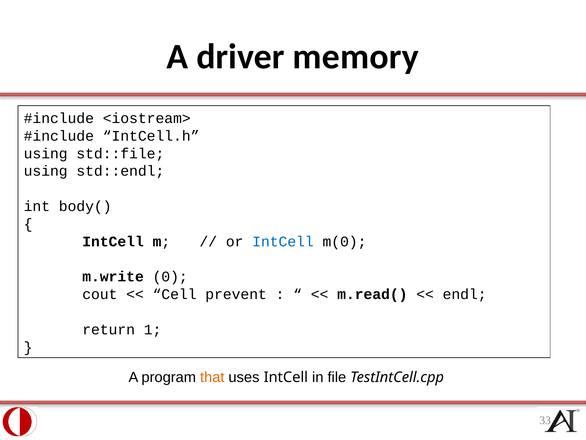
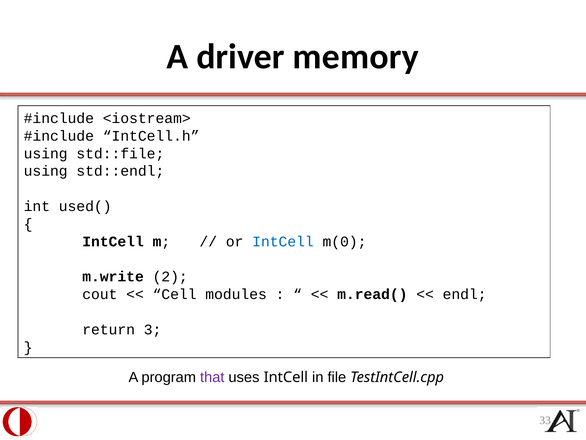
body(: body( -> used(
0: 0 -> 2
prevent: prevent -> modules
1: 1 -> 3
that colour: orange -> purple
